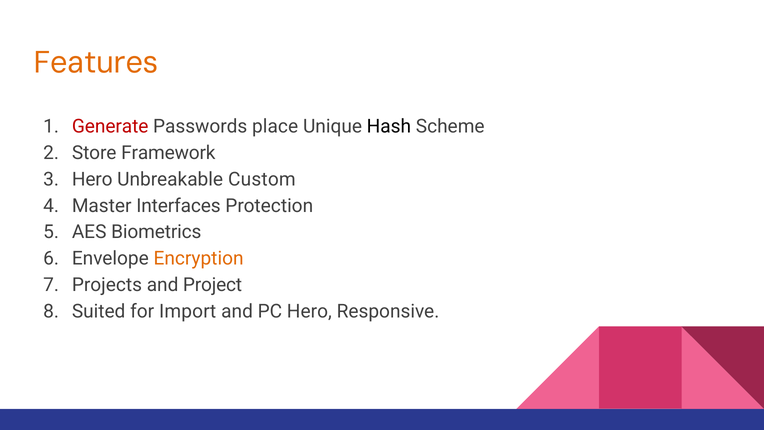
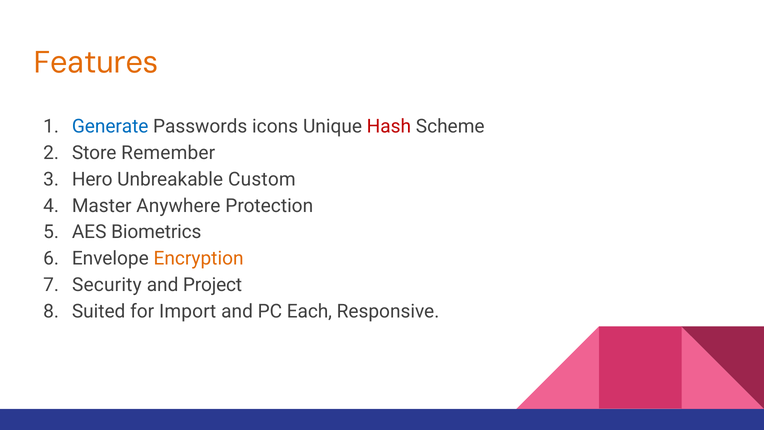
Generate colour: red -> blue
place: place -> icons
Hash colour: black -> red
Framework: Framework -> Remember
Interfaces: Interfaces -> Anywhere
Projects: Projects -> Security
PC Hero: Hero -> Each
